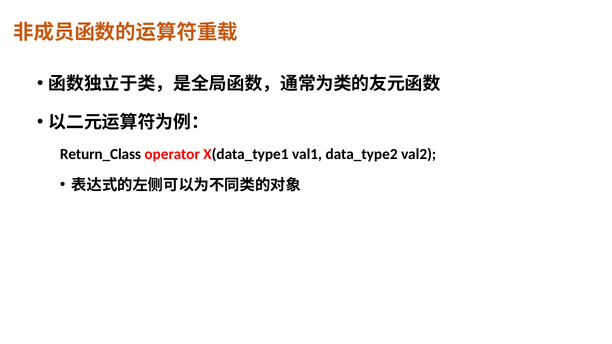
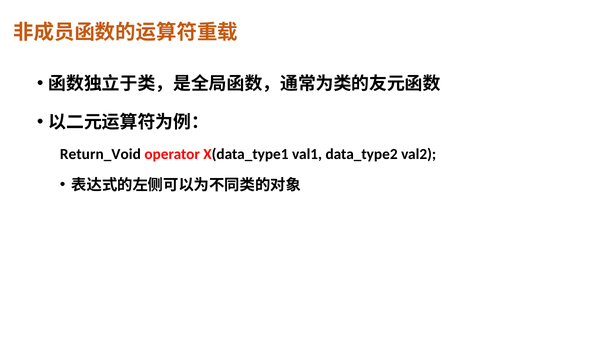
Return_Class: Return_Class -> Return_Void
